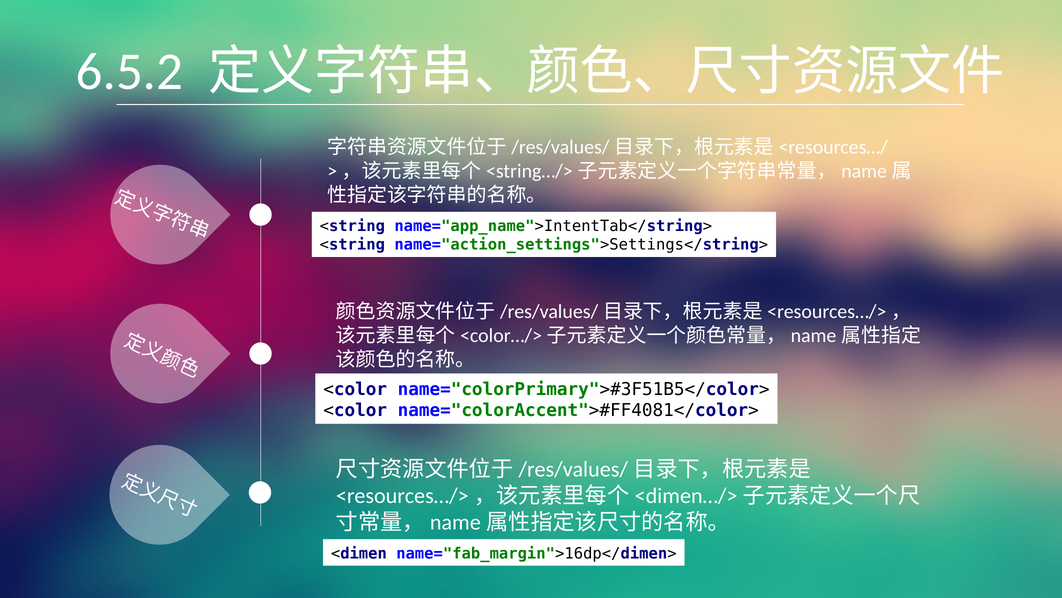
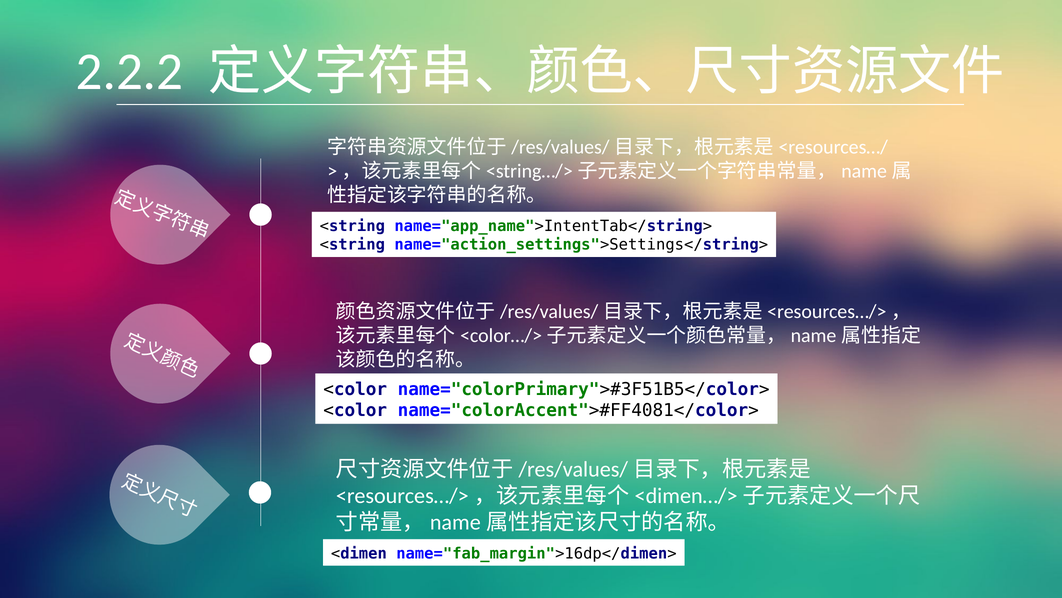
6.5.2: 6.5.2 -> 2.2.2
